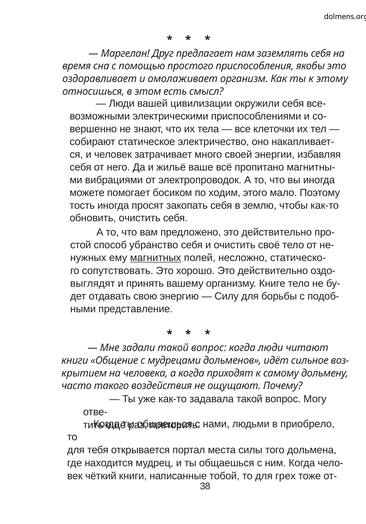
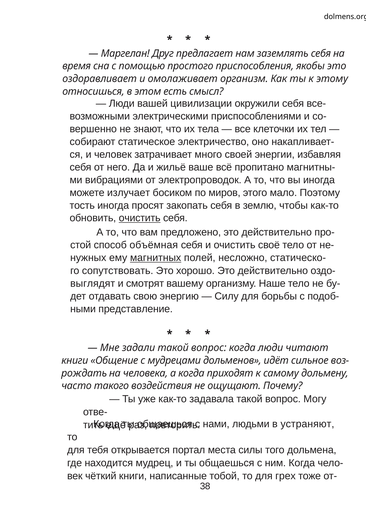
помогает: помогает -> излучает
ходим: ходим -> миров
очистить at (140, 218) underline: none -> present
убранство: убранство -> объёмная
принять: принять -> смотрят
Книге: Книге -> Наше
крытием: крытием -> рождать
приобрело: приобрело -> устраняют
